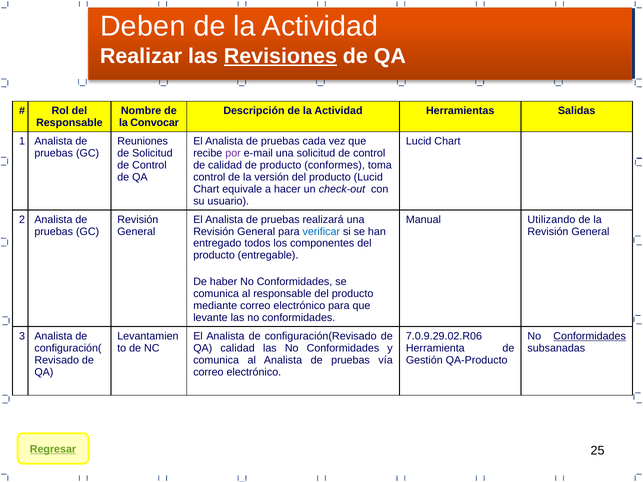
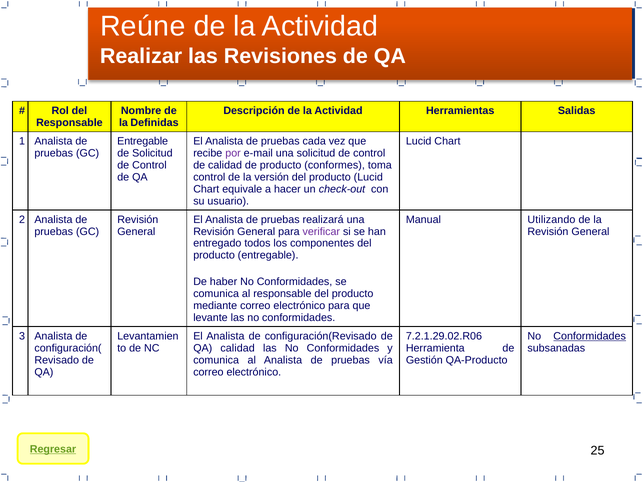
Deben: Deben -> Reúne
Revisiones underline: present -> none
Convocar: Convocar -> Definidas
Reuniones at (143, 141): Reuniones -> Entregable
verificar colour: blue -> purple
7.0.9.29.02.R06: 7.0.9.29.02.R06 -> 7.2.1.29.02.R06
